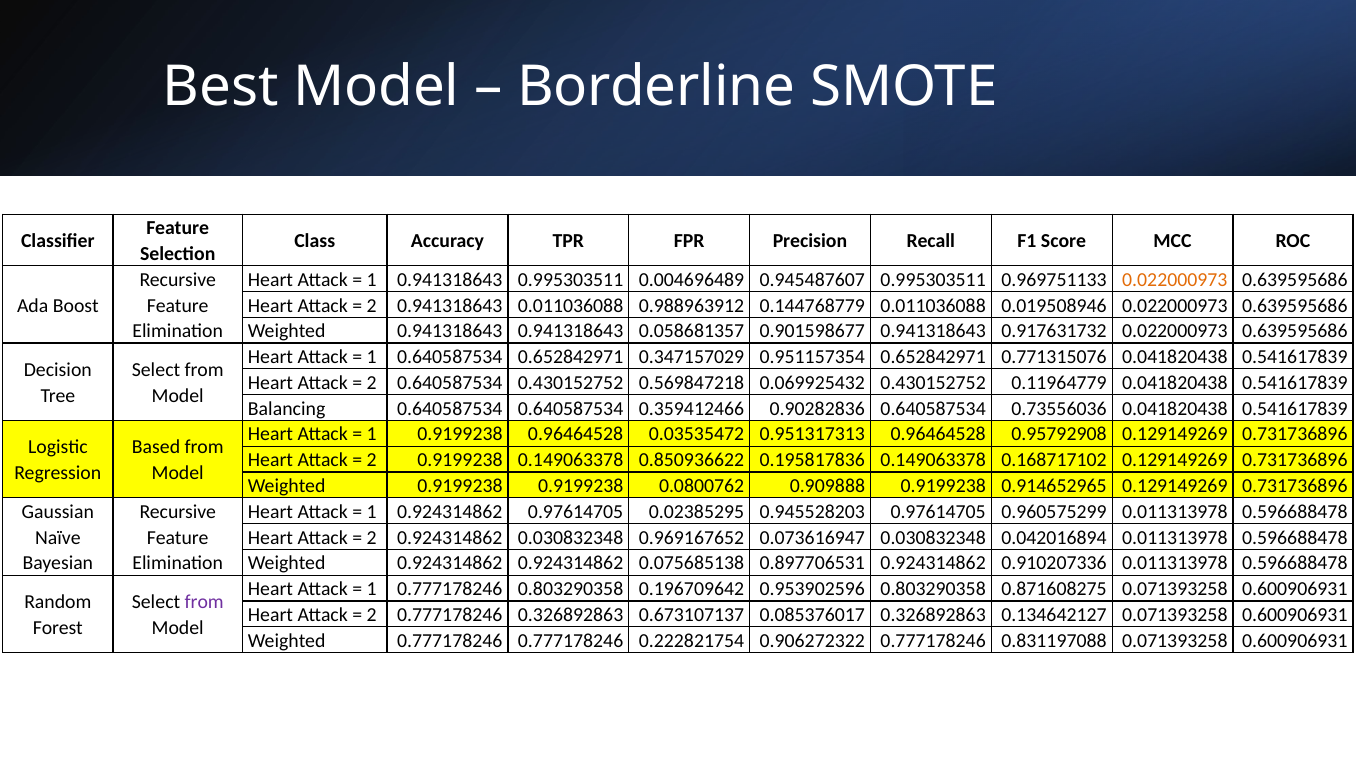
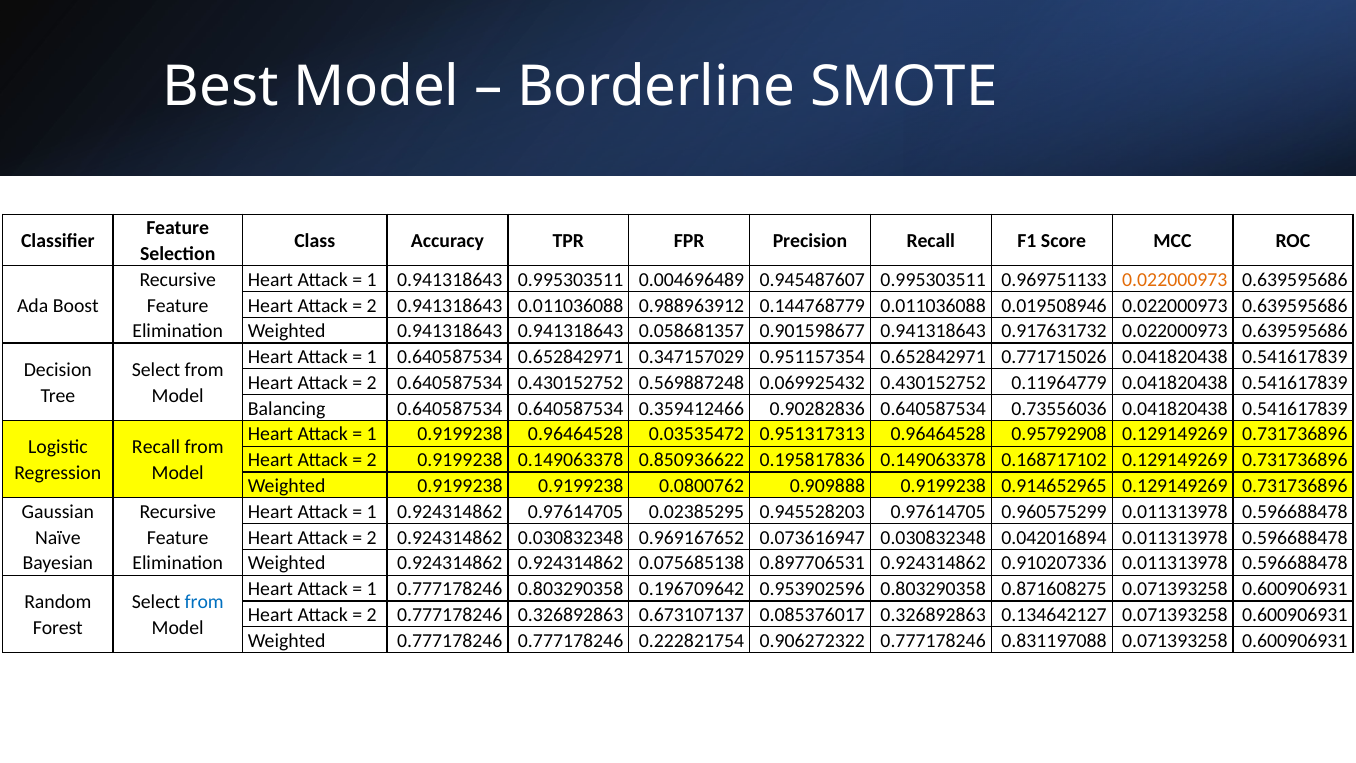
0.771315076: 0.771315076 -> 0.771715026
0.569847218: 0.569847218 -> 0.569887248
Based at (156, 447): Based -> Recall
from at (204, 602) colour: purple -> blue
